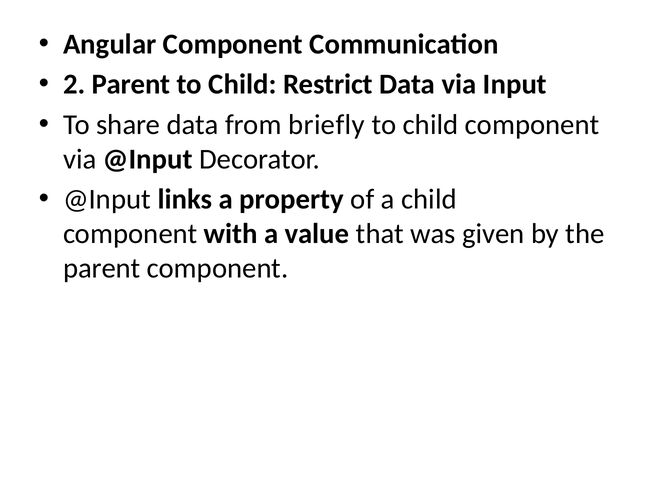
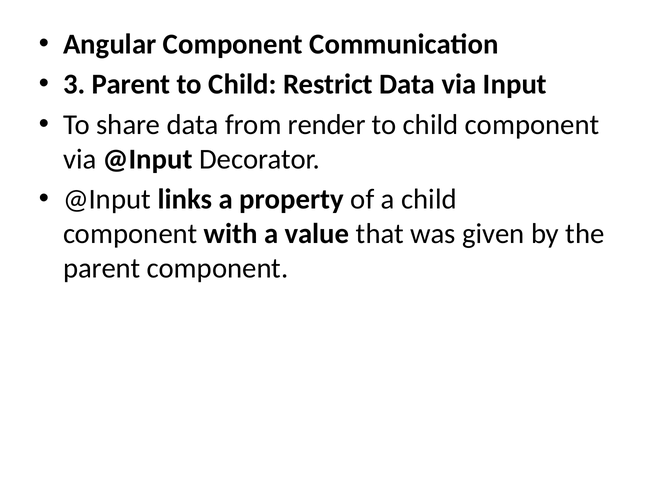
2: 2 -> 3
briefly: briefly -> render
